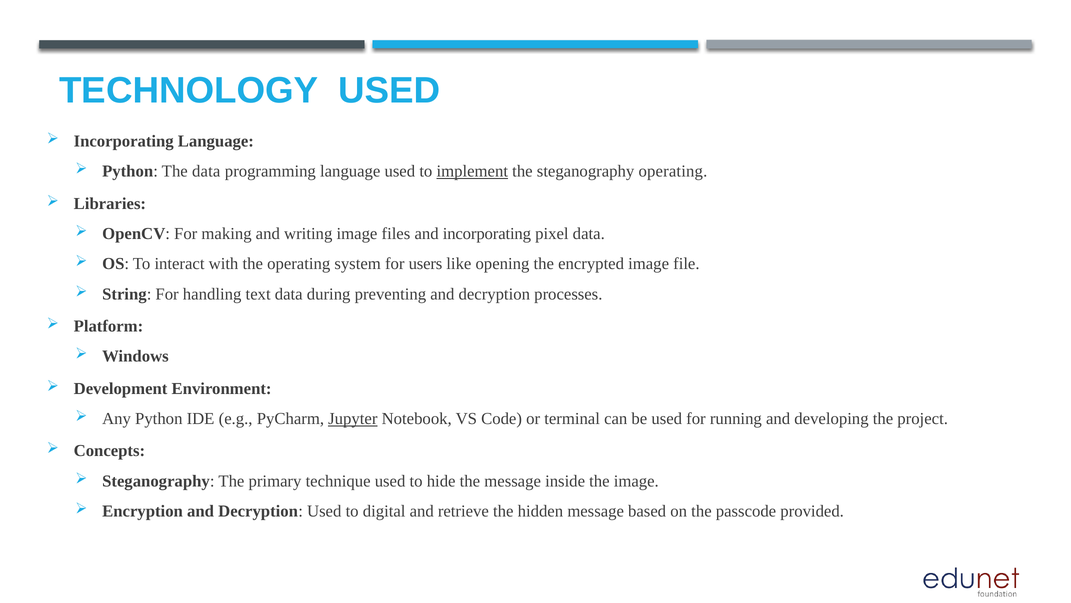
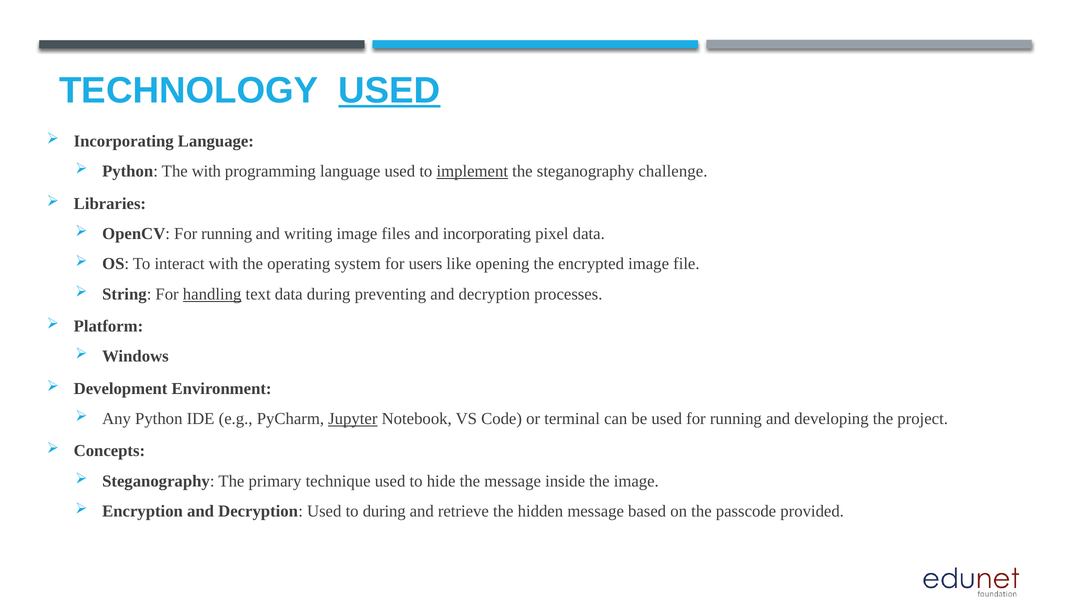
USED at (389, 90) underline: none -> present
The data: data -> with
steganography operating: operating -> challenge
OpenCV For making: making -> running
handling underline: none -> present
to digital: digital -> during
